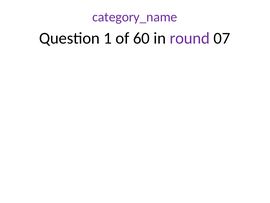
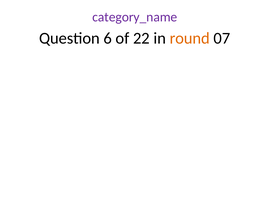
1: 1 -> 6
60: 60 -> 22
round colour: purple -> orange
